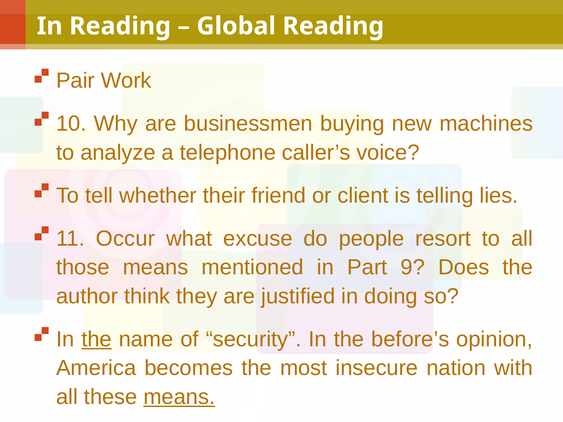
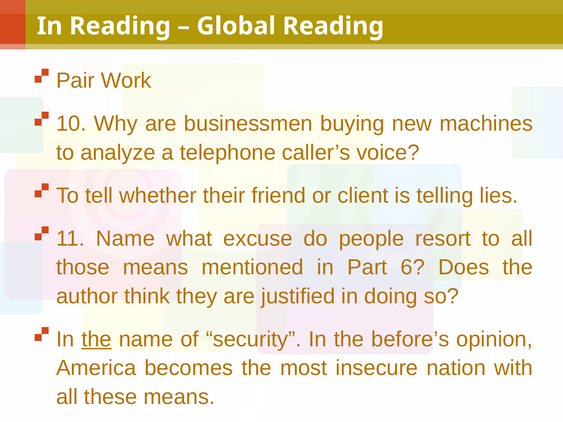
11 Occur: Occur -> Name
9: 9 -> 6
means at (179, 397) underline: present -> none
